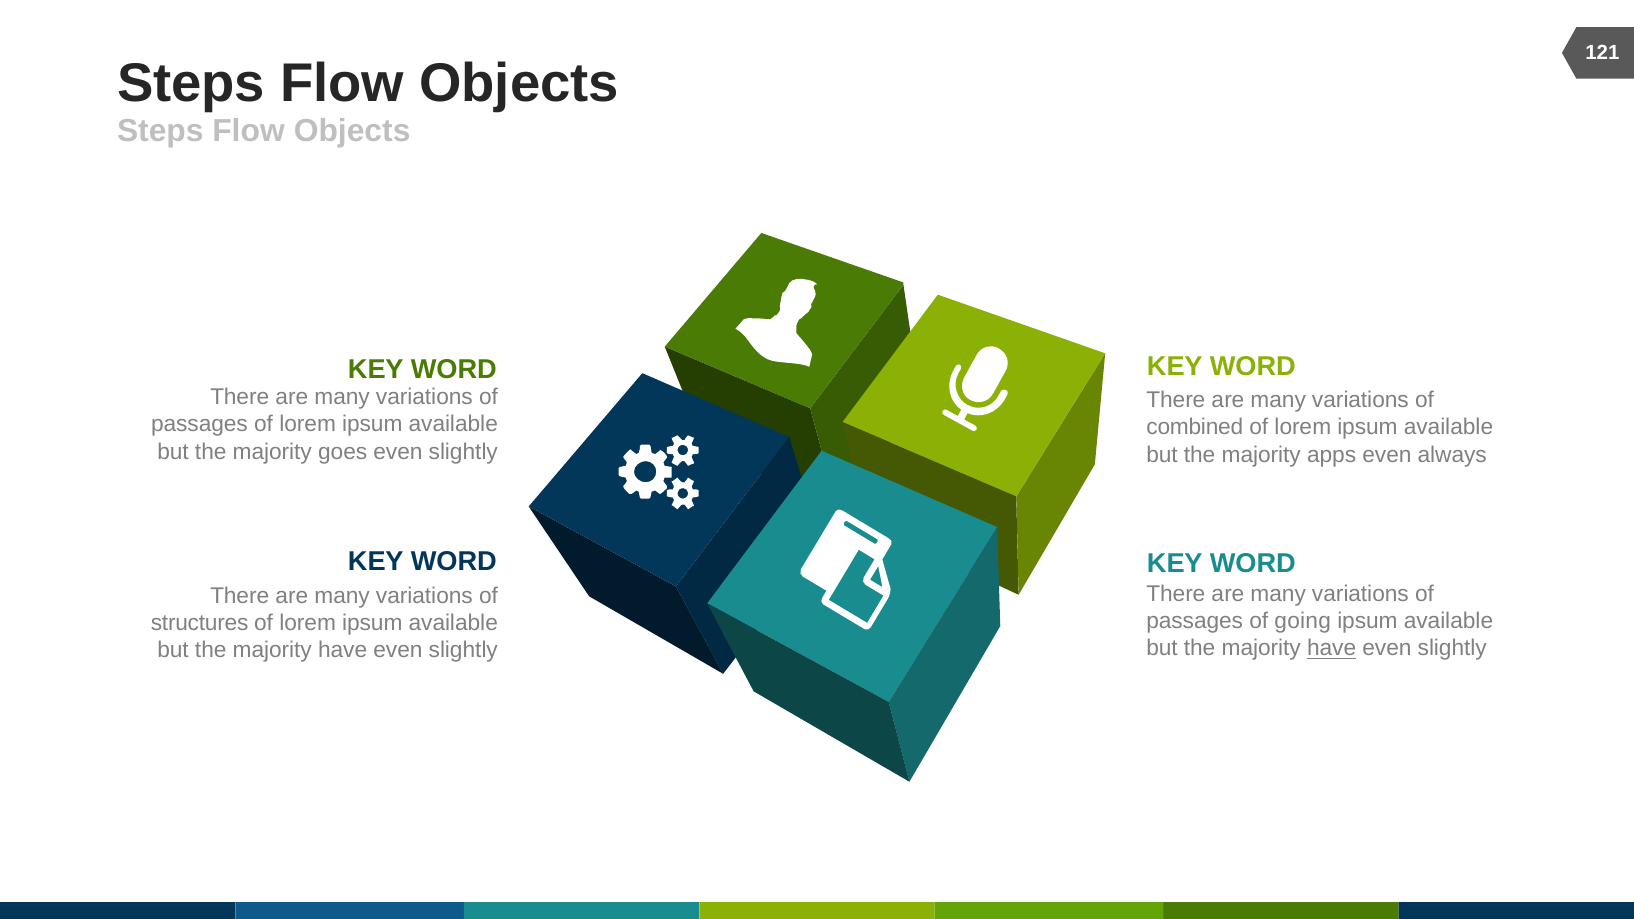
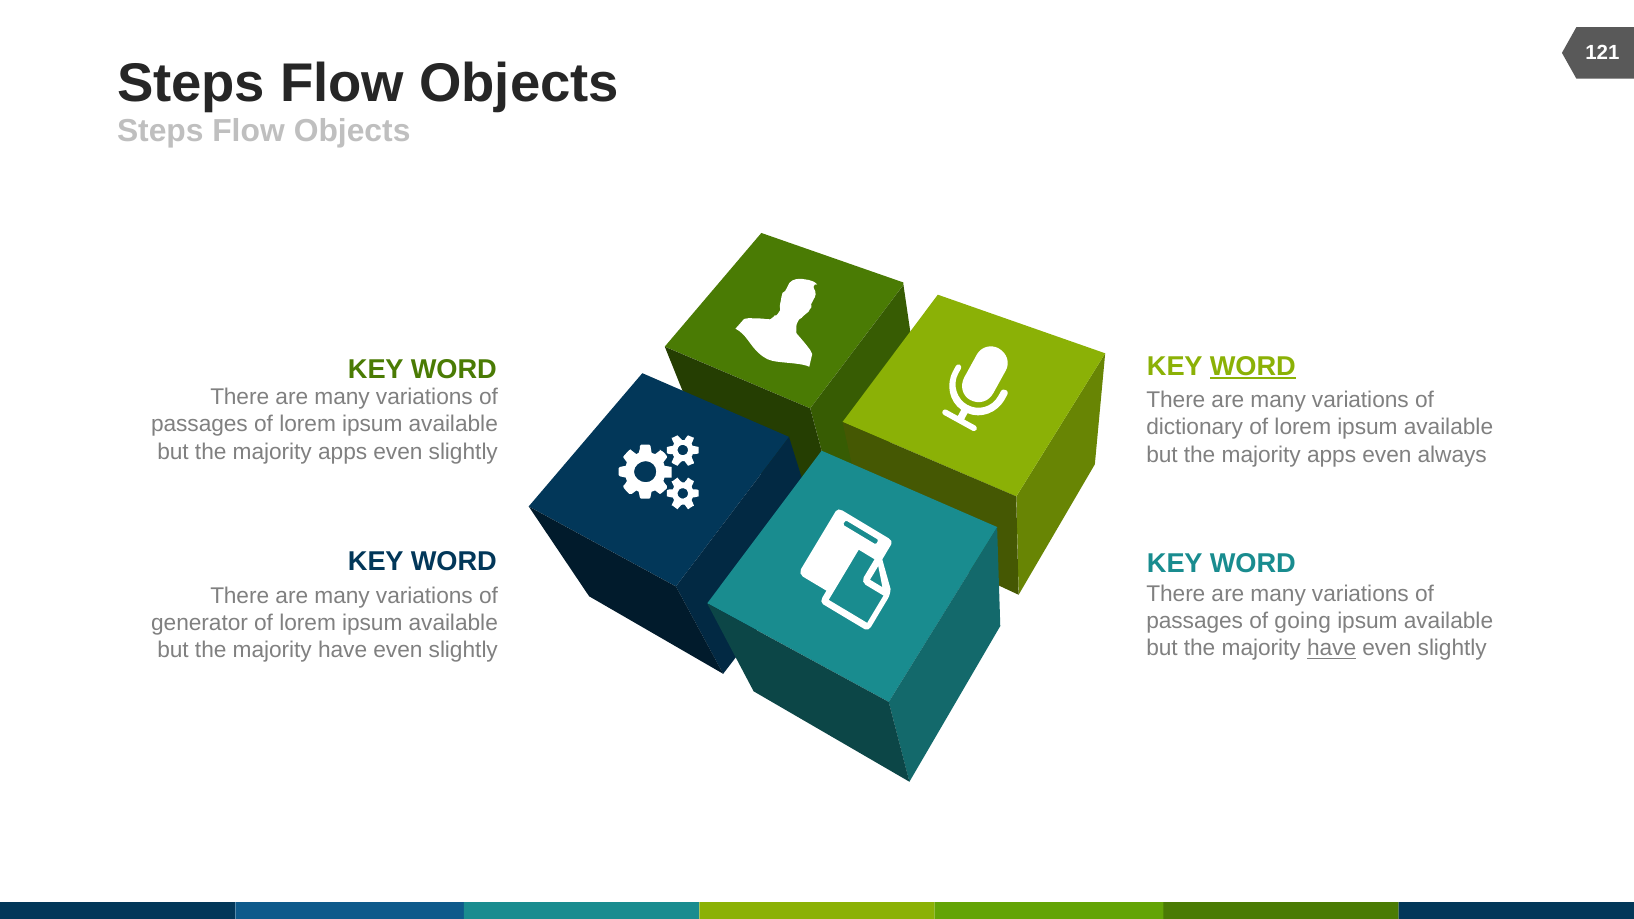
WORD at (1253, 366) underline: none -> present
combined: combined -> dictionary
goes at (343, 452): goes -> apps
structures: structures -> generator
